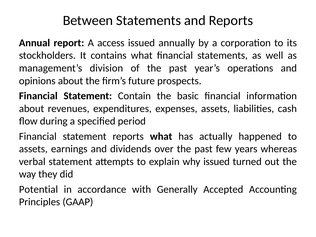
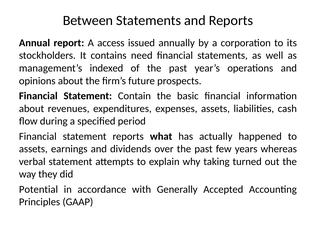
contains what: what -> need
division: division -> indexed
why issued: issued -> taking
